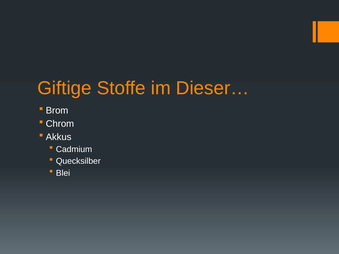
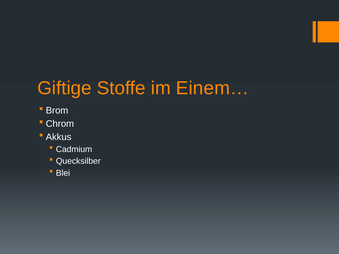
Dieser…: Dieser… -> Einem…
